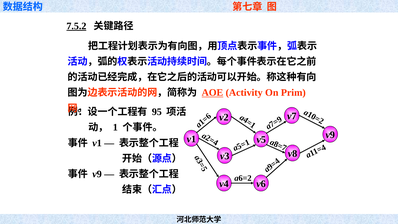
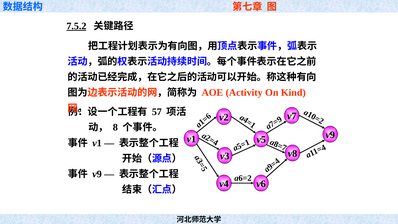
AOE underline: present -> none
Prim: Prim -> Kind
95: 95 -> 57
1 at (115, 127): 1 -> 8
